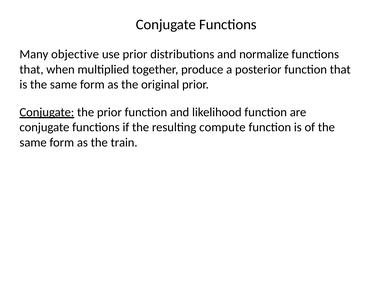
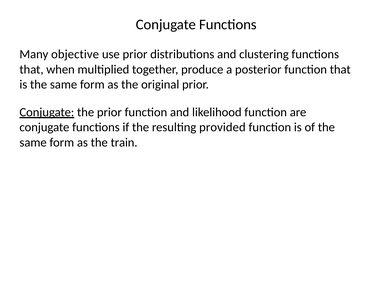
normalize: normalize -> clustering
compute: compute -> provided
